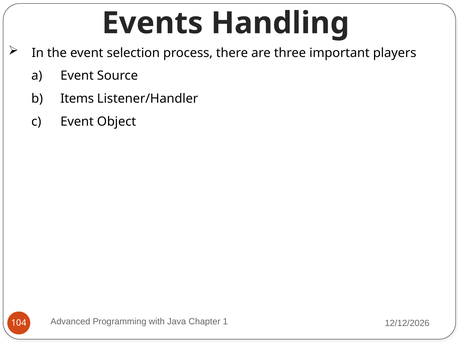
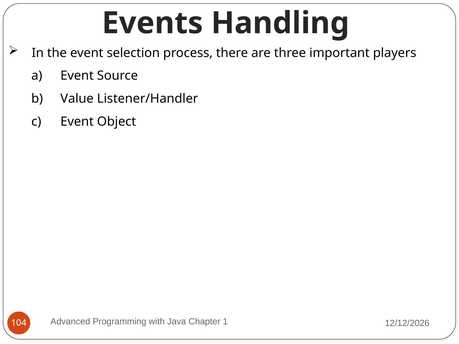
Items: Items -> Value
